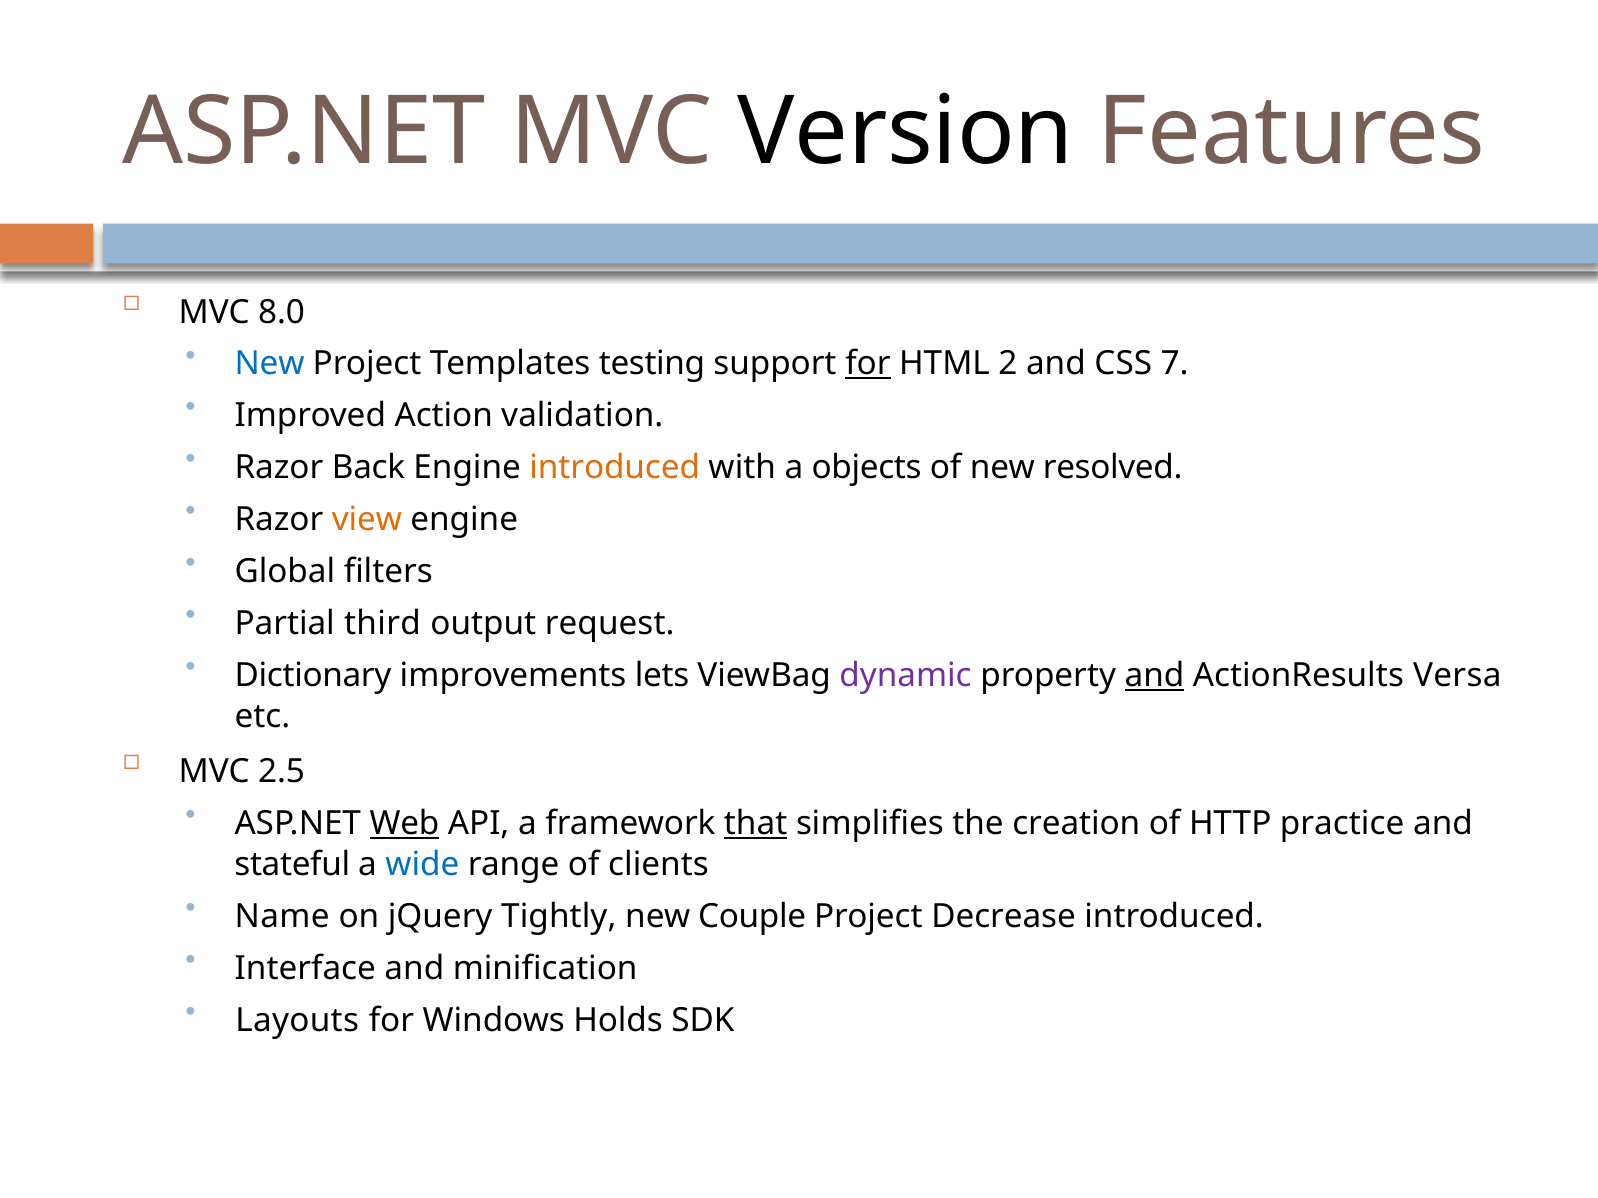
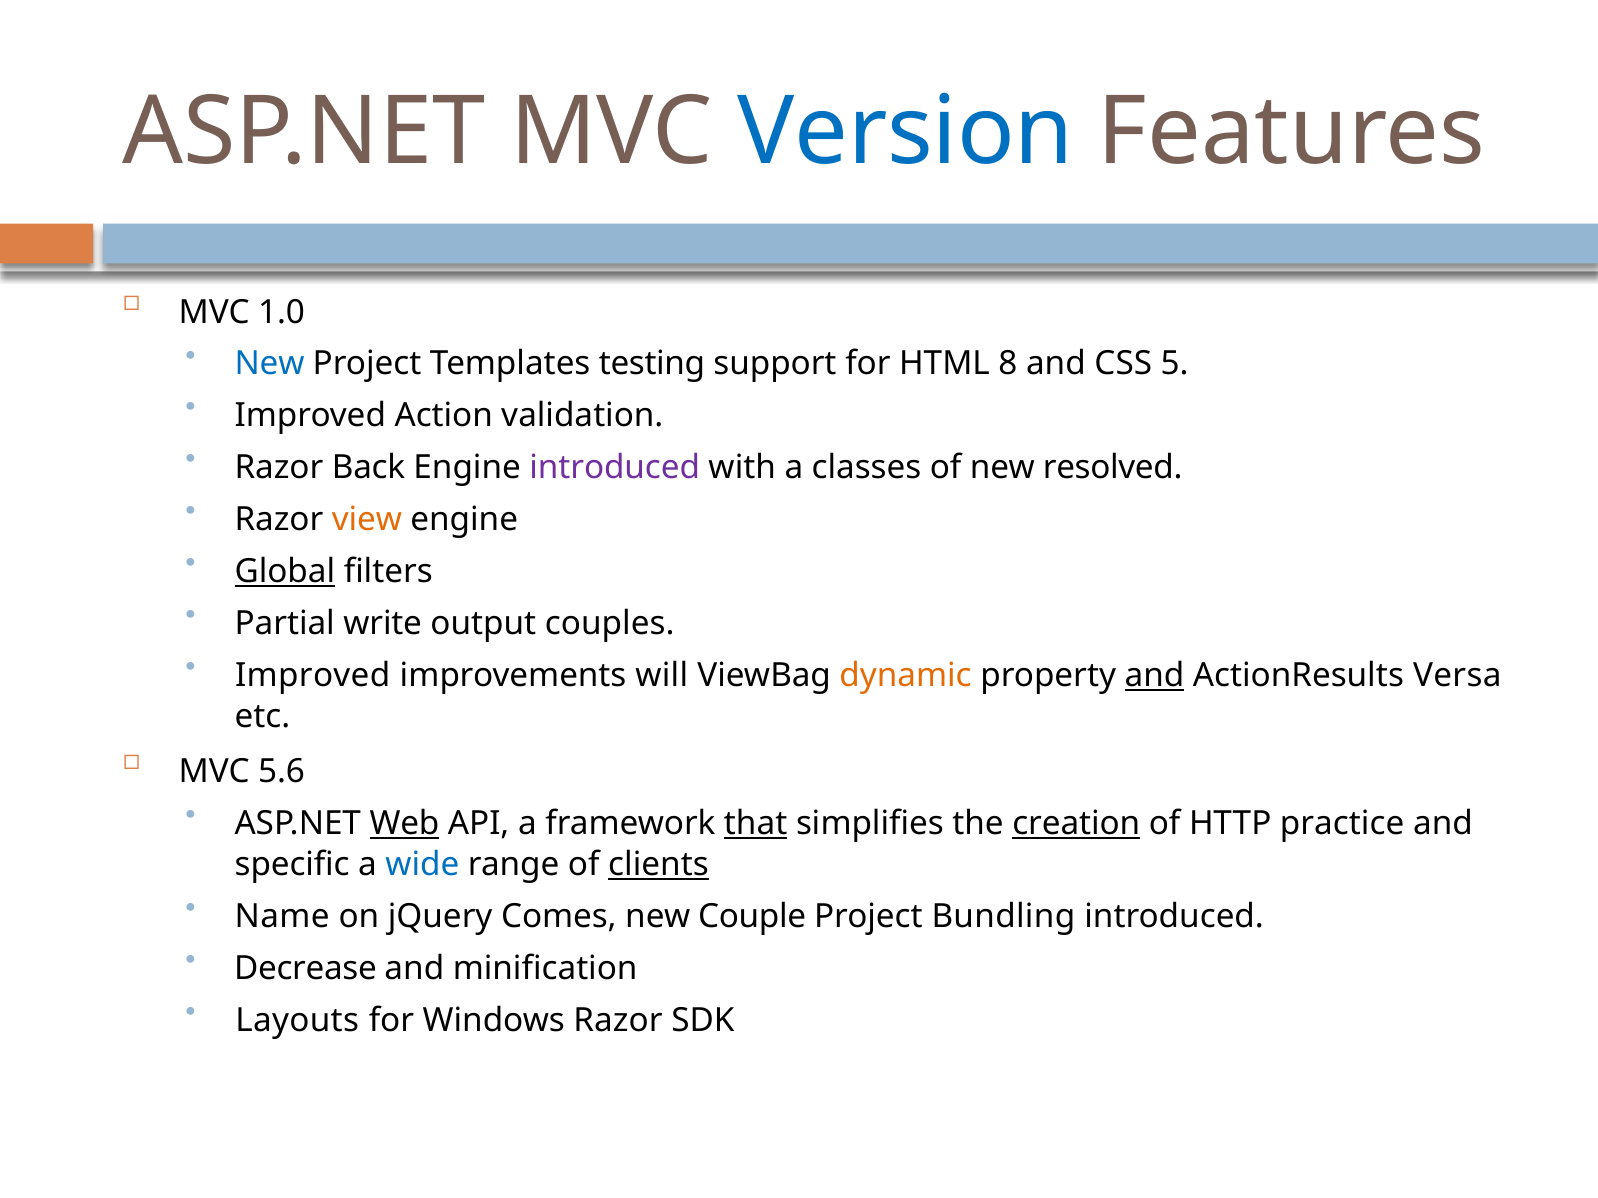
Version colour: black -> blue
8.0: 8.0 -> 1.0
for at (868, 364) underline: present -> none
2: 2 -> 8
7: 7 -> 5
introduced at (615, 468) colour: orange -> purple
objects: objects -> classes
Global underline: none -> present
third: third -> write
request: request -> couples
Dictionary at (313, 676): Dictionary -> Improved
lets: lets -> will
dynamic colour: purple -> orange
2.5: 2.5 -> 5.6
creation underline: none -> present
stateful: stateful -> specific
clients underline: none -> present
Tightly: Tightly -> Comes
Decrease: Decrease -> Bundling
Interface: Interface -> Decrease
Windows Holds: Holds -> Razor
